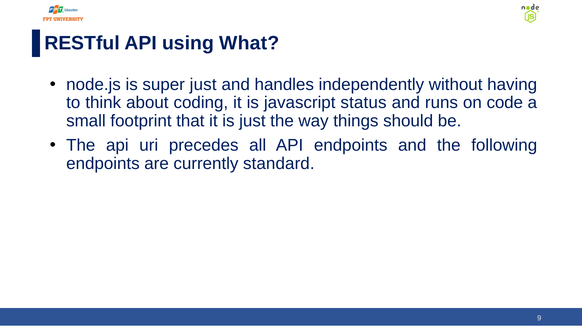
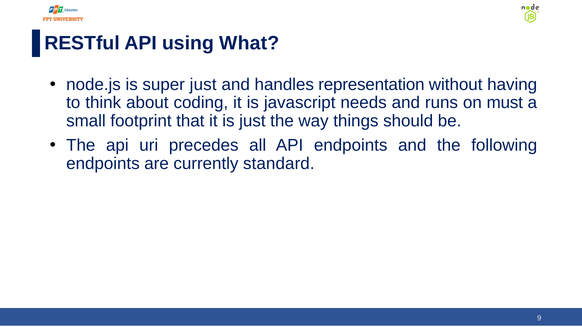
independently: independently -> representation
status: status -> needs
code: code -> must
